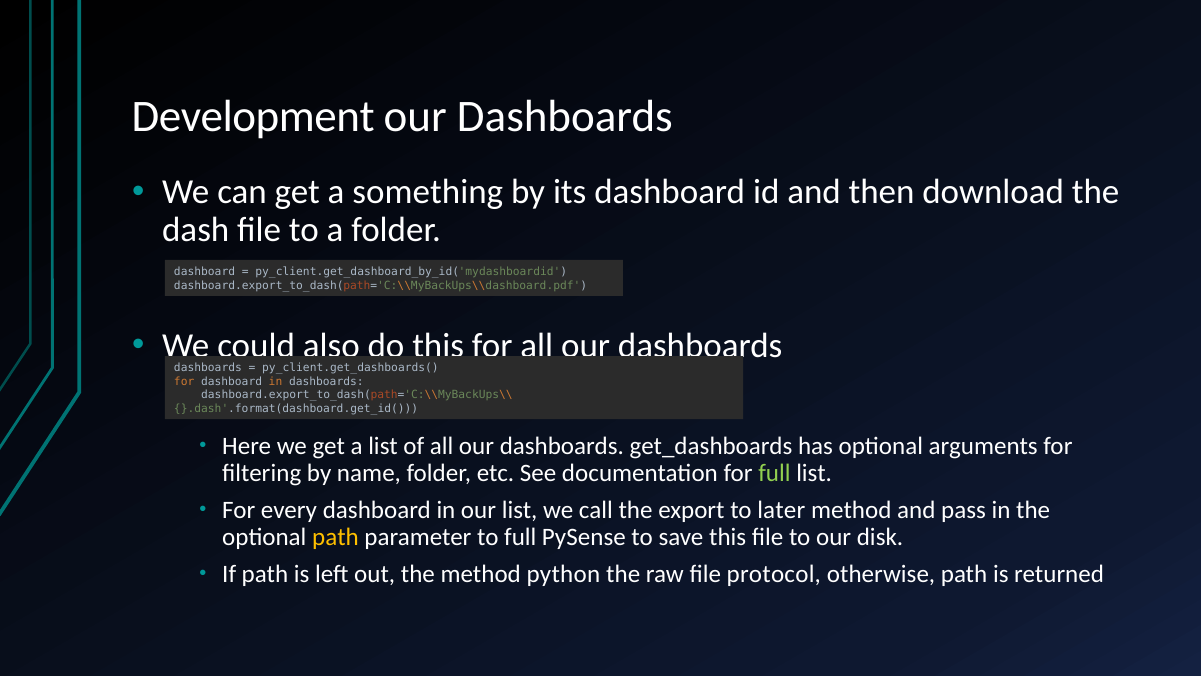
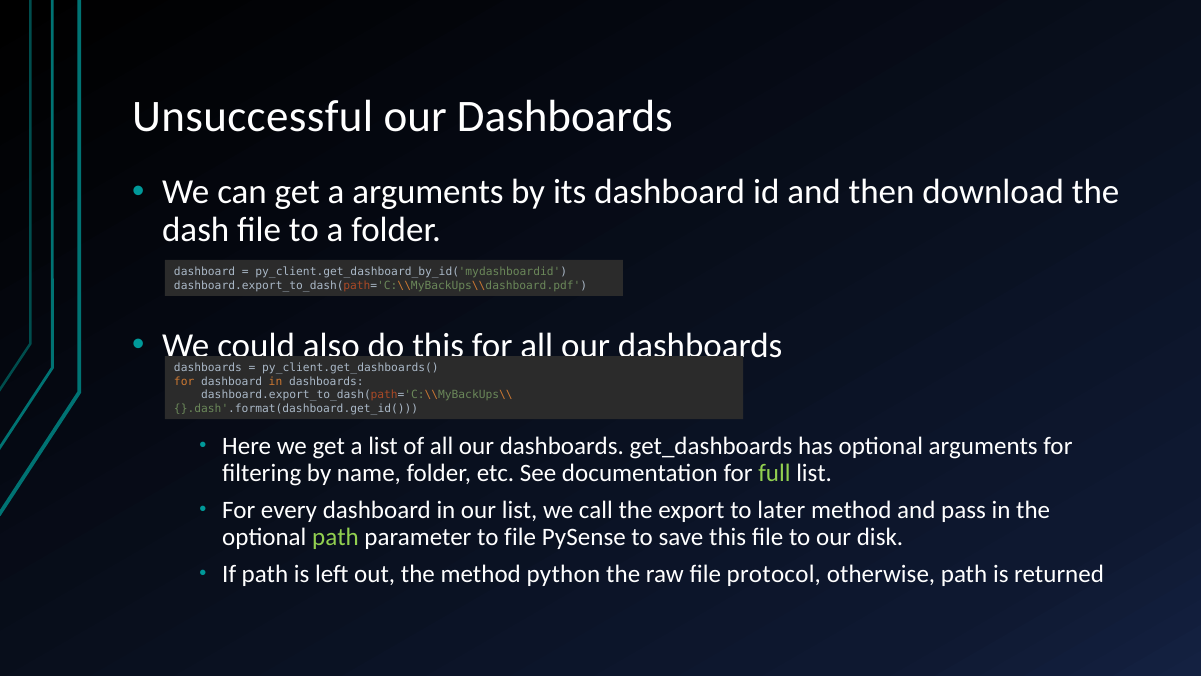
Development: Development -> Unsuccessful
a something: something -> arguments
path at (335, 537) colour: yellow -> light green
to full: full -> file
